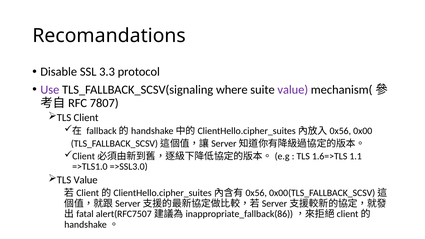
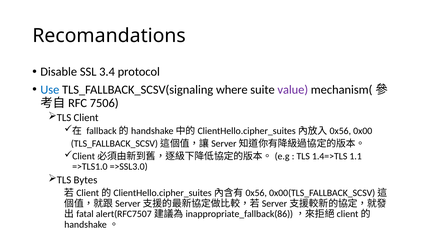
3.3: 3.3 -> 3.4
Use colour: purple -> blue
7807: 7807 -> 7506
1.6=>TLS: 1.6=>TLS -> 1.4=>TLS
TLS Value: Value -> Bytes
